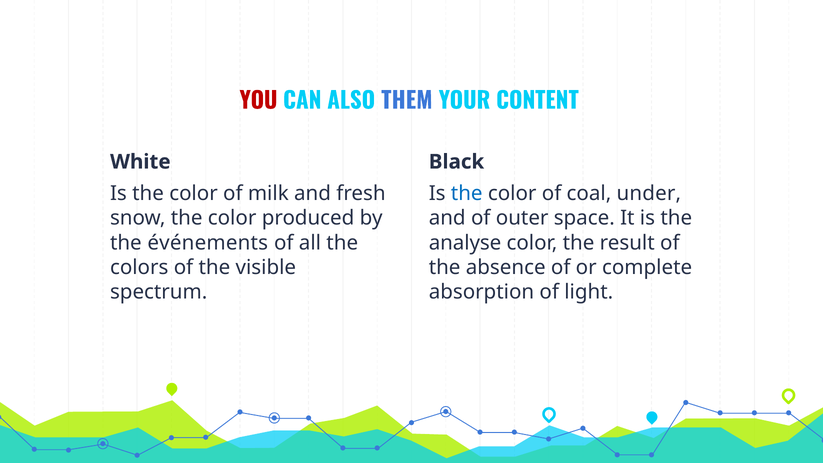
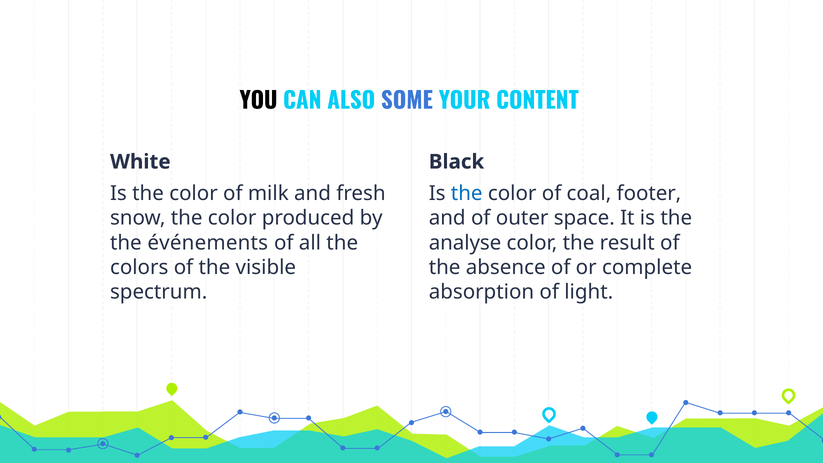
YOU colour: red -> black
THEM: THEM -> SOME
under: under -> footer
